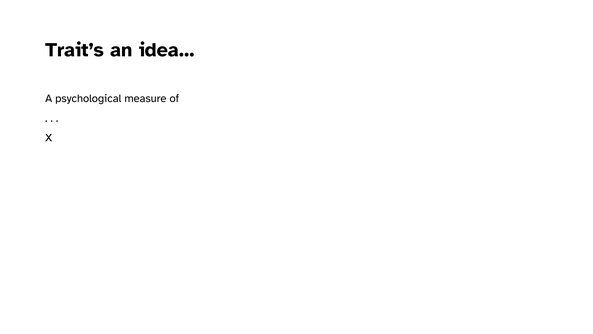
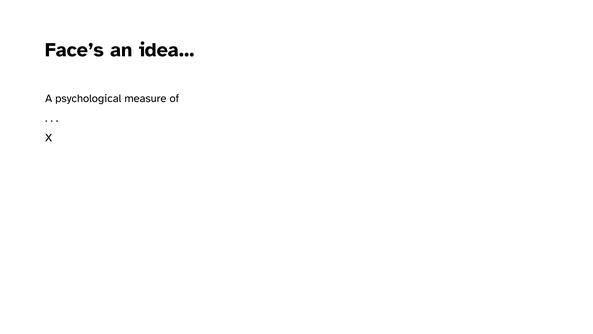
Trait’s: Trait’s -> Face’s
